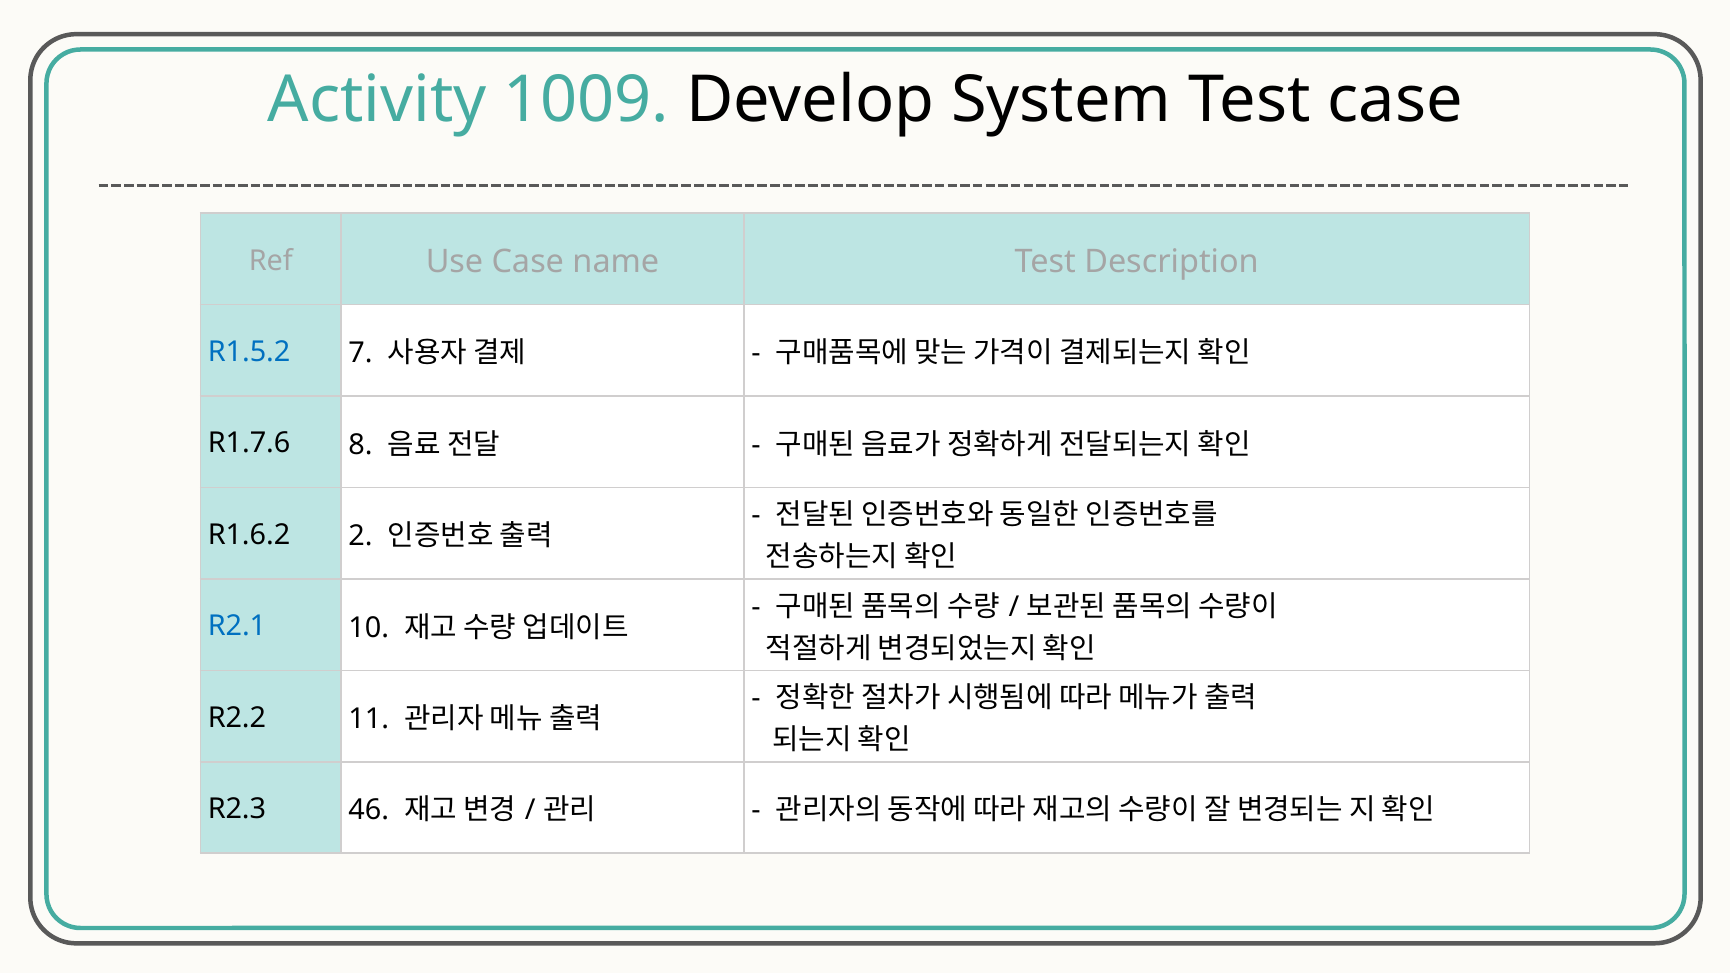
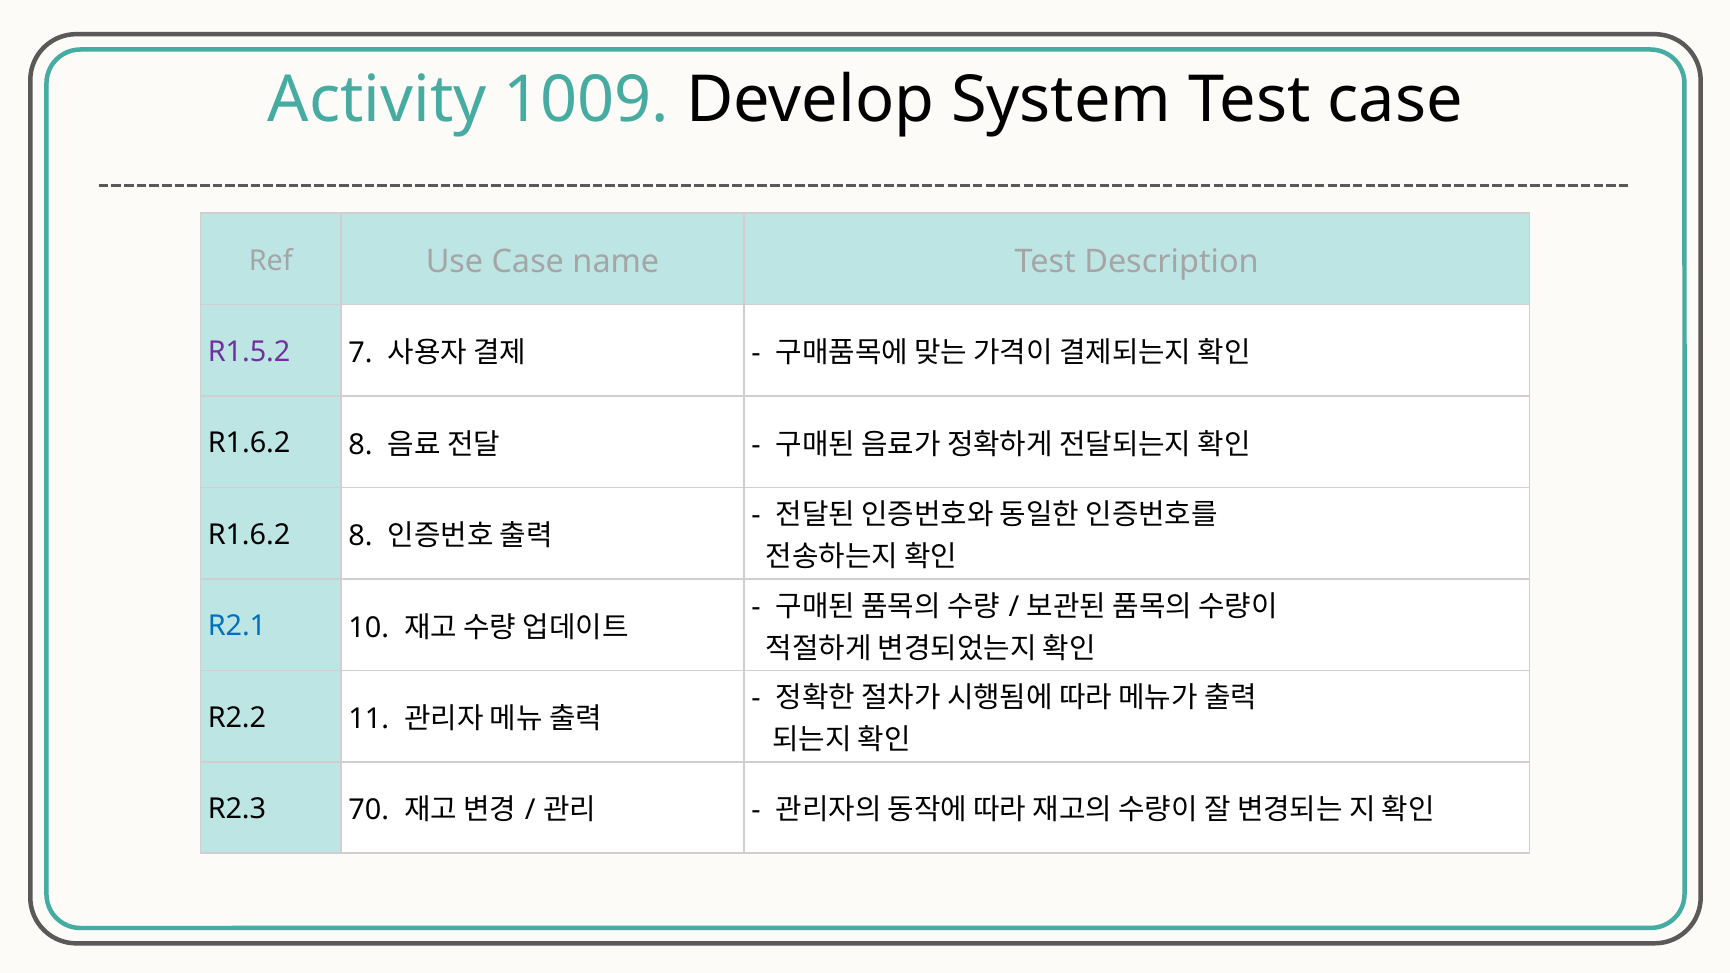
R1.5.2 colour: blue -> purple
R1.7.6 at (249, 443): R1.7.6 -> R1.6.2
2 at (361, 536): 2 -> 8
46: 46 -> 70
